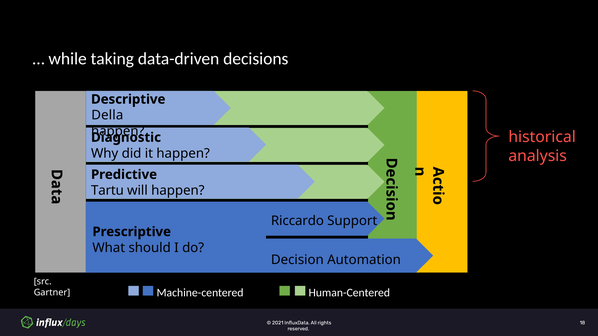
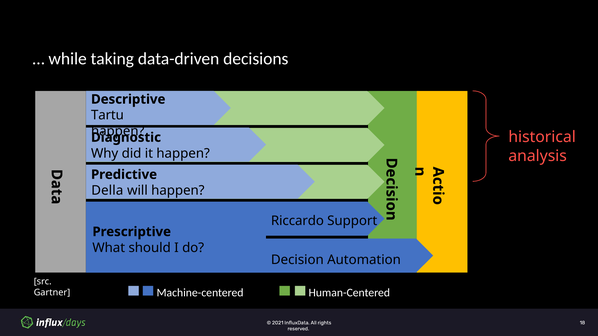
Della: Della -> Tartu
Tartu: Tartu -> Della
